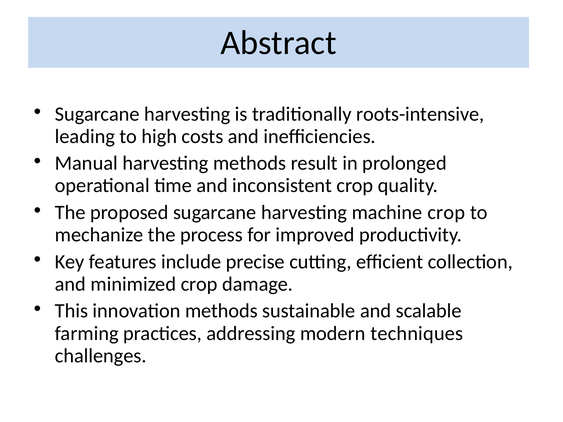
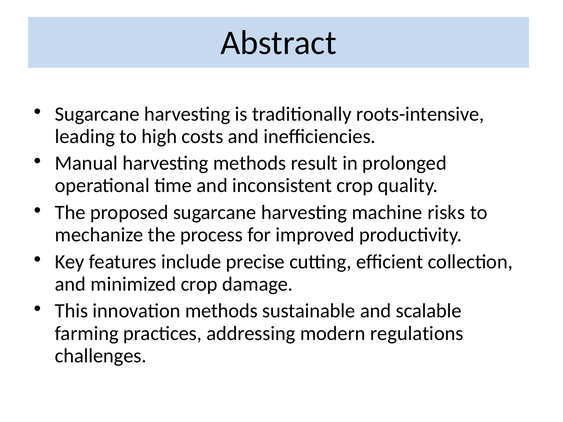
machine crop: crop -> risks
techniques: techniques -> regulations
